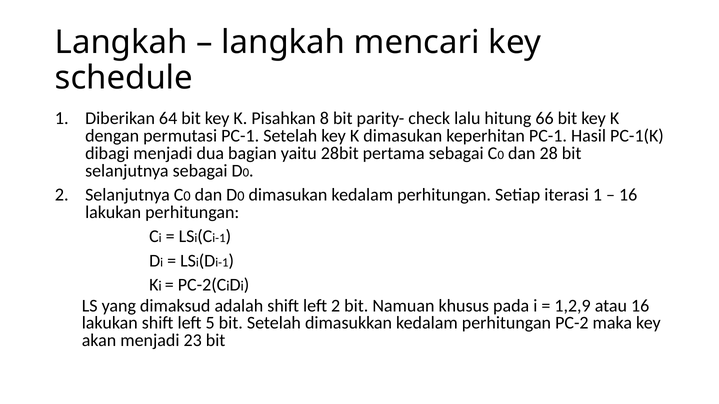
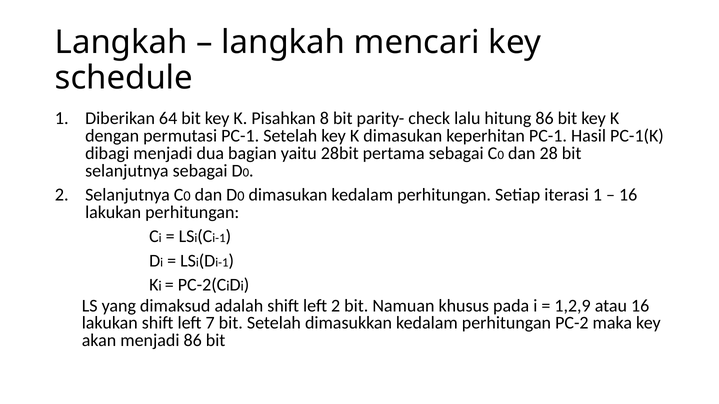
hitung 66: 66 -> 86
5: 5 -> 7
menjadi 23: 23 -> 86
